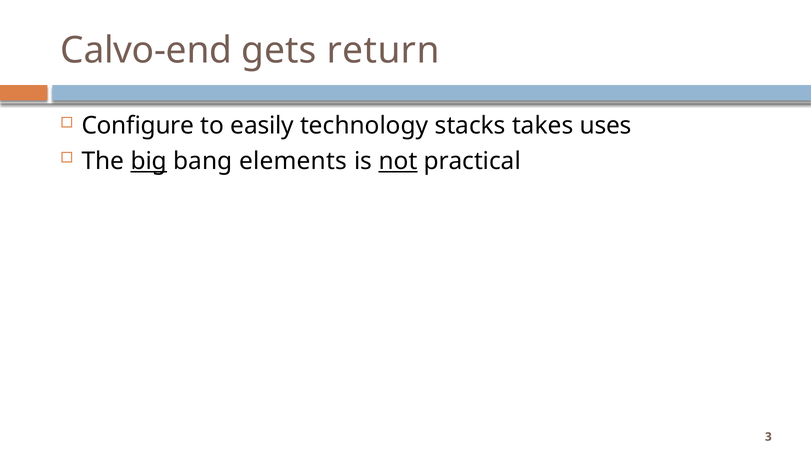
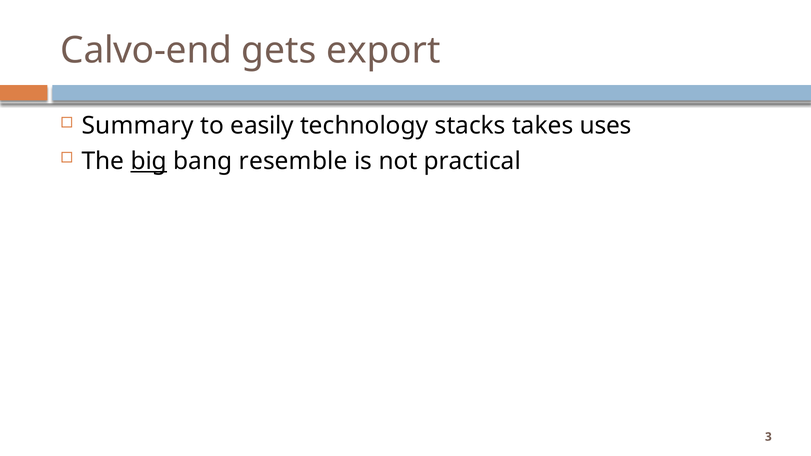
return: return -> export
Configure: Configure -> Summary
elements: elements -> resemble
not underline: present -> none
